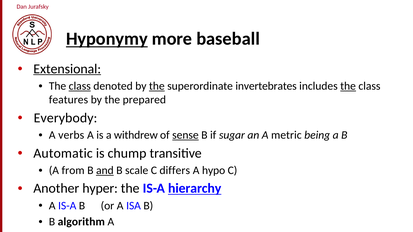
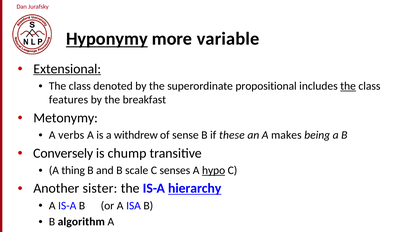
baseball: baseball -> variable
class at (80, 86) underline: present -> none
the at (157, 86) underline: present -> none
invertebrates: invertebrates -> propositional
prepared: prepared -> breakfast
Everybody: Everybody -> Metonymy
sense underline: present -> none
sugar: sugar -> these
metric: metric -> makes
Automatic: Automatic -> Conversely
from: from -> thing
and underline: present -> none
differs: differs -> senses
hypo underline: none -> present
hyper: hyper -> sister
